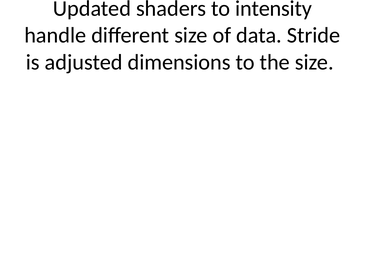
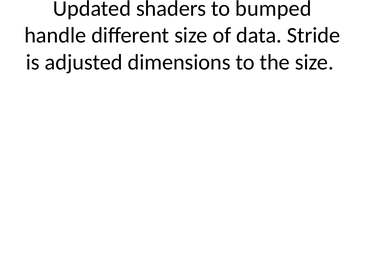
intensity: intensity -> bumped
